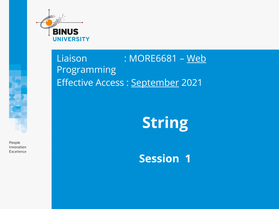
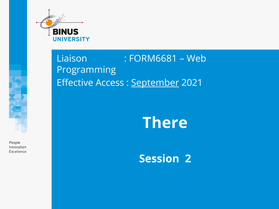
MORE6681: MORE6681 -> FORM6681
Web underline: present -> none
String: String -> There
1: 1 -> 2
